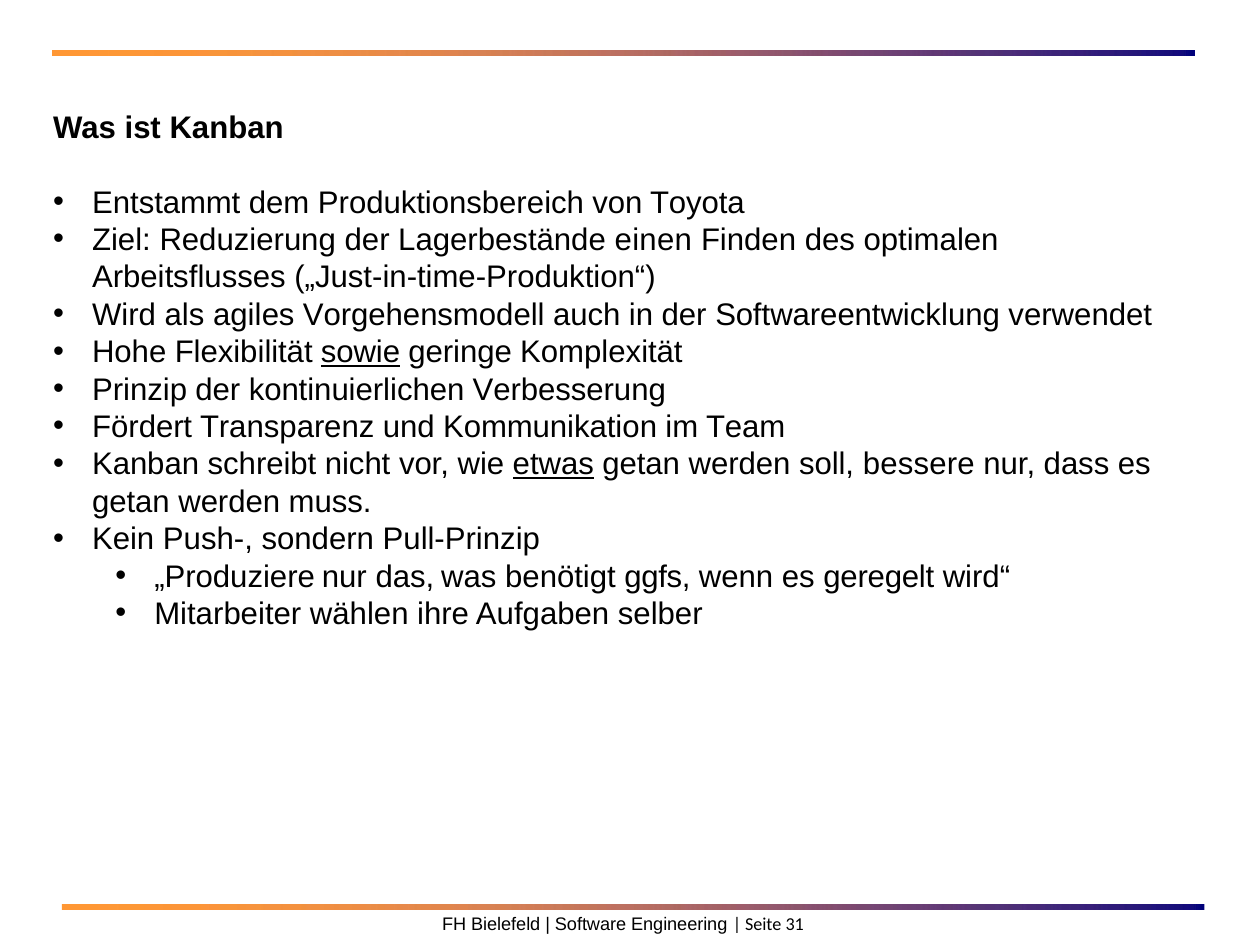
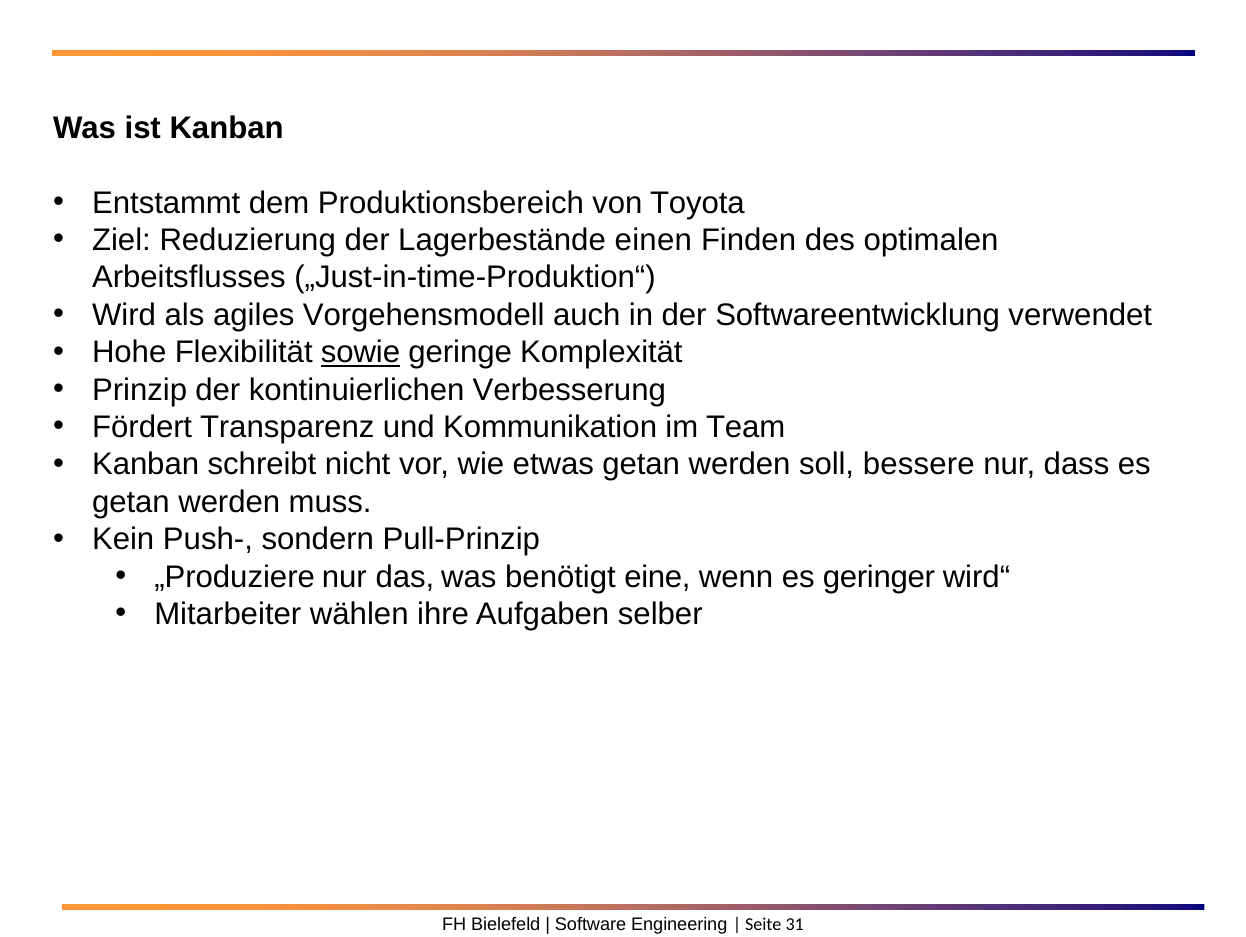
etwas underline: present -> none
ggfs: ggfs -> eine
geregelt: geregelt -> geringer
